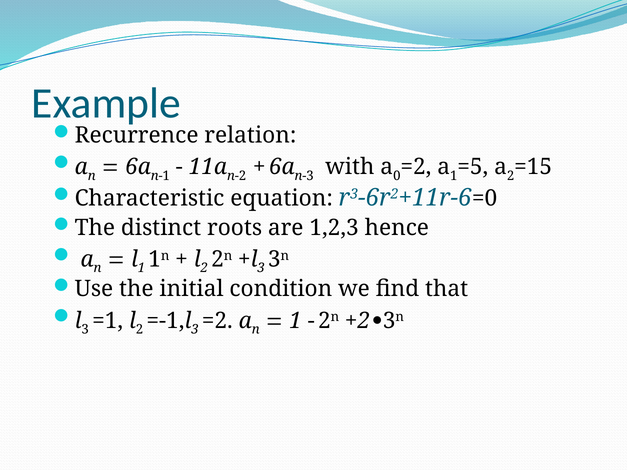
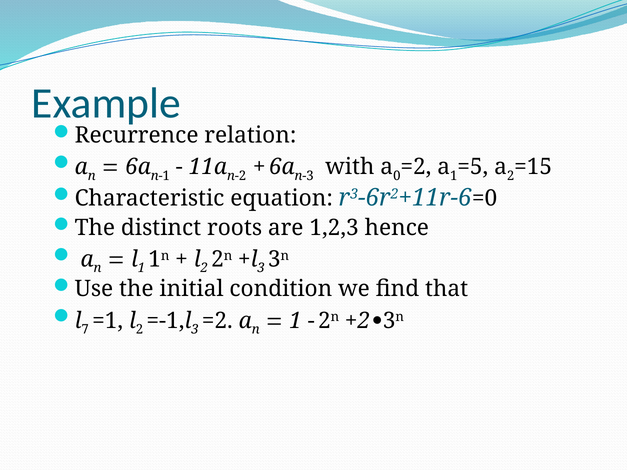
3 at (85, 330): 3 -> 7
